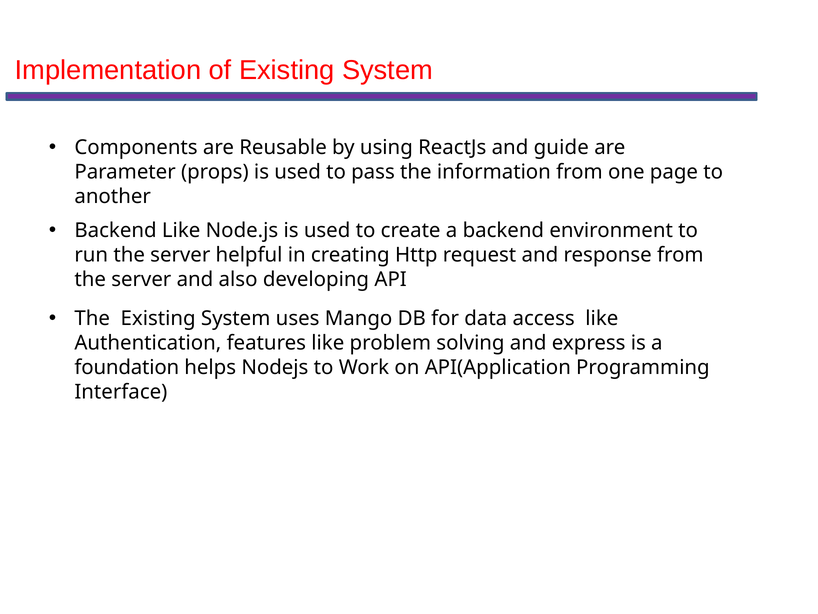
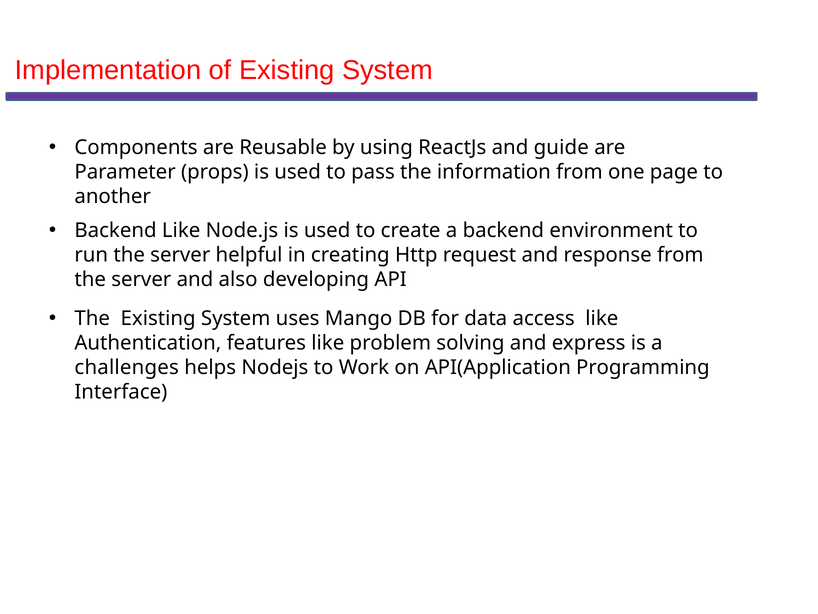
foundation: foundation -> challenges
